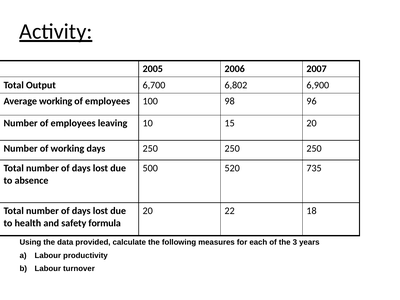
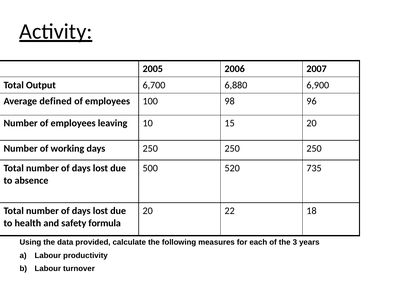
6,802: 6,802 -> 6,880
Average working: working -> defined
